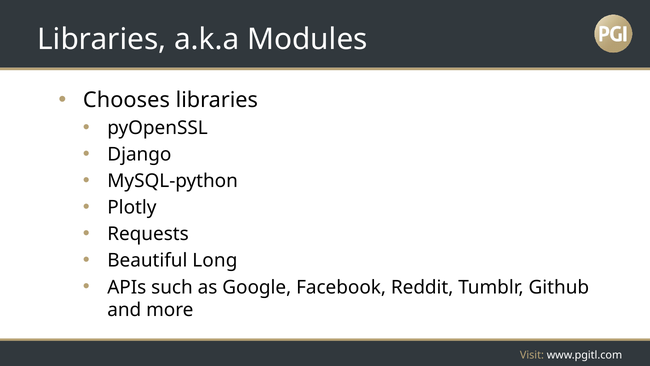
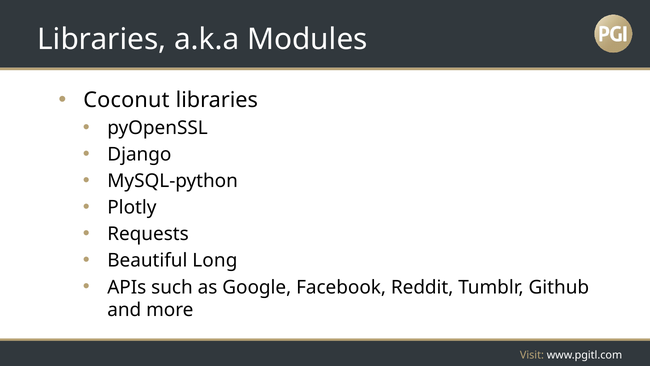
Chooses: Chooses -> Coconut
